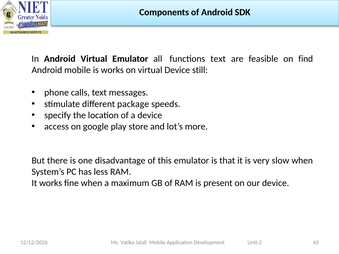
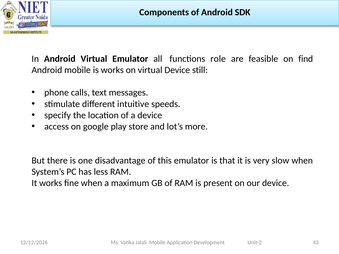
functions text: text -> role
package: package -> intuitive
